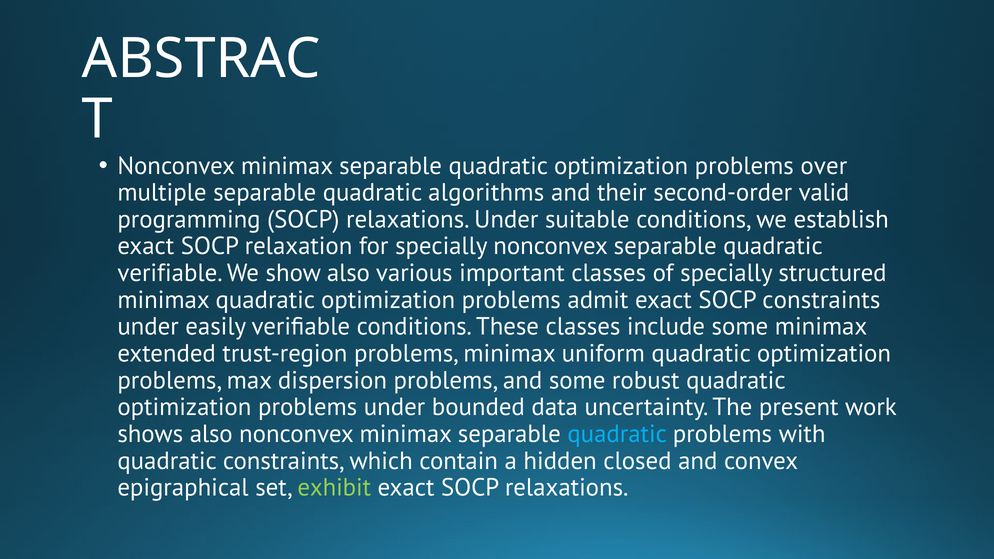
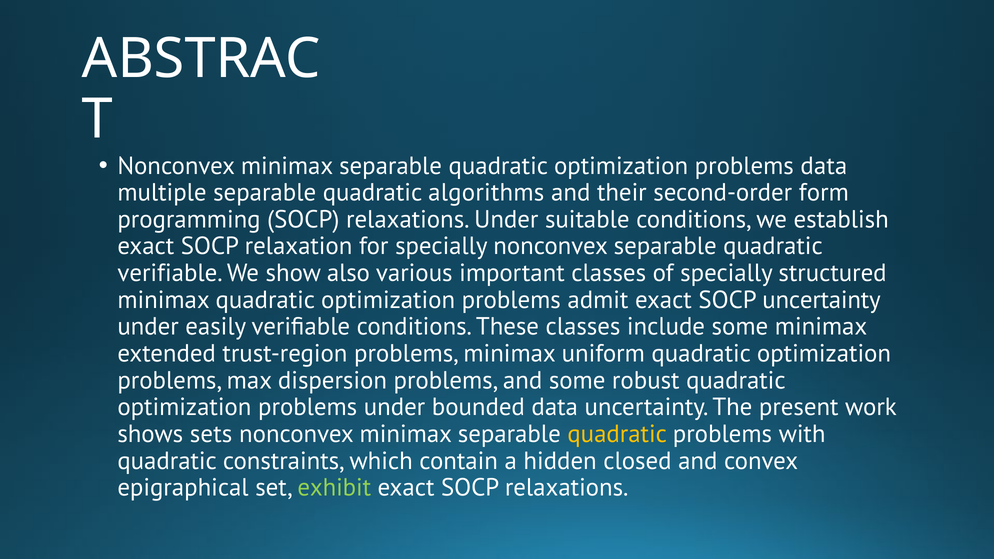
problems over: over -> data
valid: valid -> form
SOCP constraints: constraints -> uncertainty
shows also: also -> sets
quadratic at (617, 434) colour: light blue -> yellow
